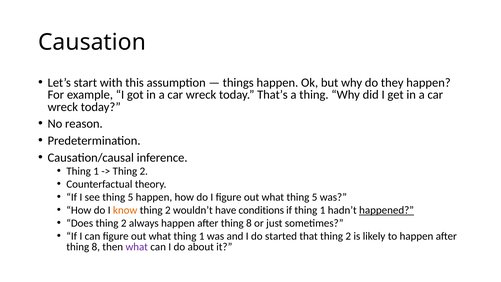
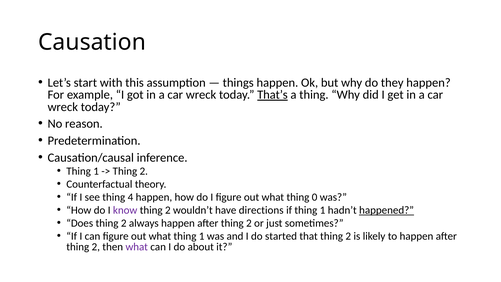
That’s underline: none -> present
see thing 5: 5 -> 4
what thing 5: 5 -> 0
know colour: orange -> purple
conditions: conditions -> directions
8 at (249, 223): 8 -> 2
8 at (96, 247): 8 -> 2
